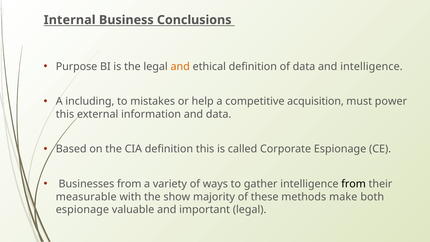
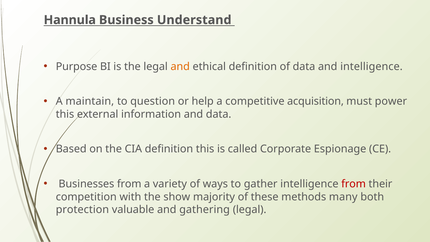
Internal: Internal -> Hannula
Conclusions: Conclusions -> Understand
including: including -> maintain
mistakes: mistakes -> question
from at (354, 184) colour: black -> red
measurable: measurable -> competition
make: make -> many
espionage at (82, 210): espionage -> protection
important: important -> gathering
